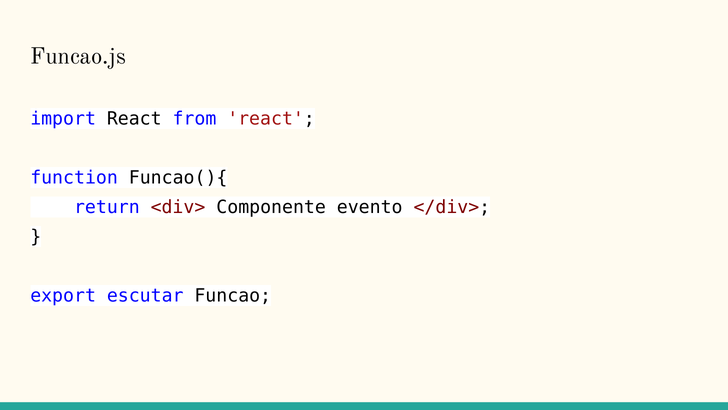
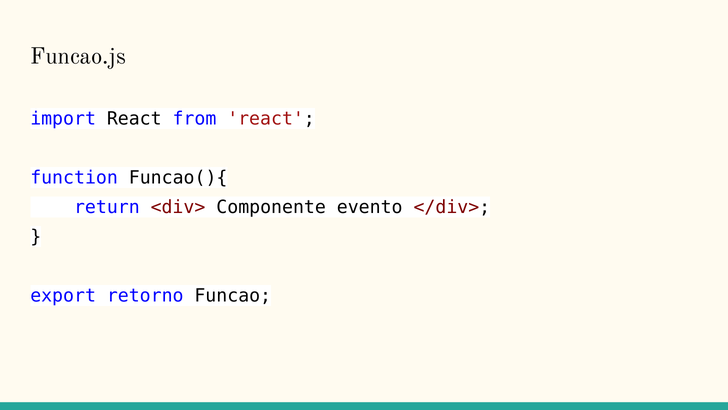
escutar: escutar -> retorno
